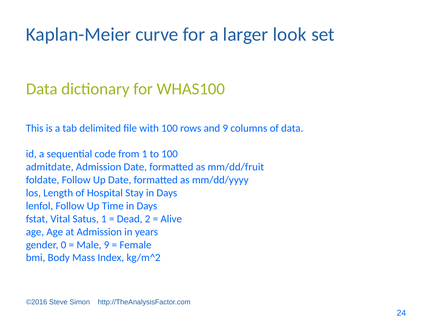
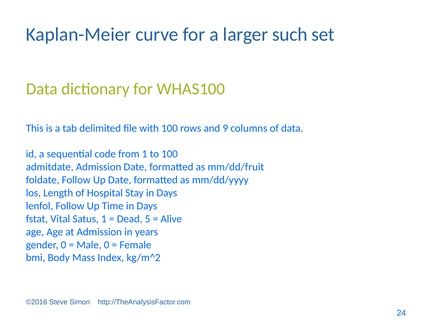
look: look -> such
2: 2 -> 5
Male 9: 9 -> 0
